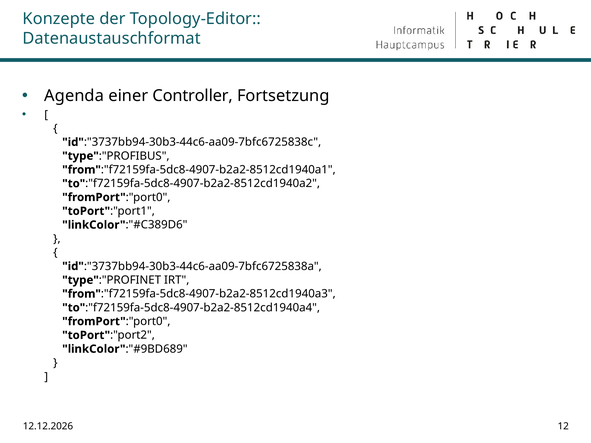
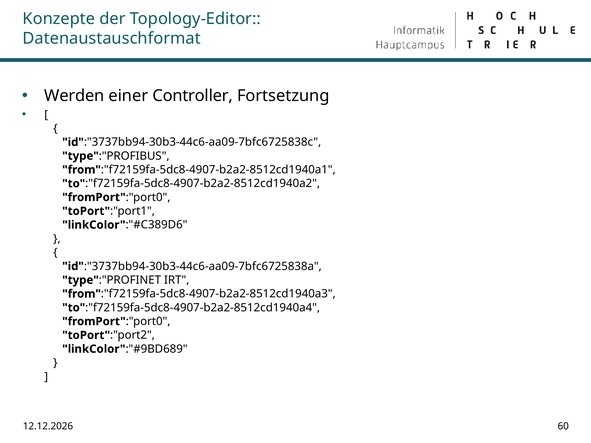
Agenda: Agenda -> Werden
12: 12 -> 60
